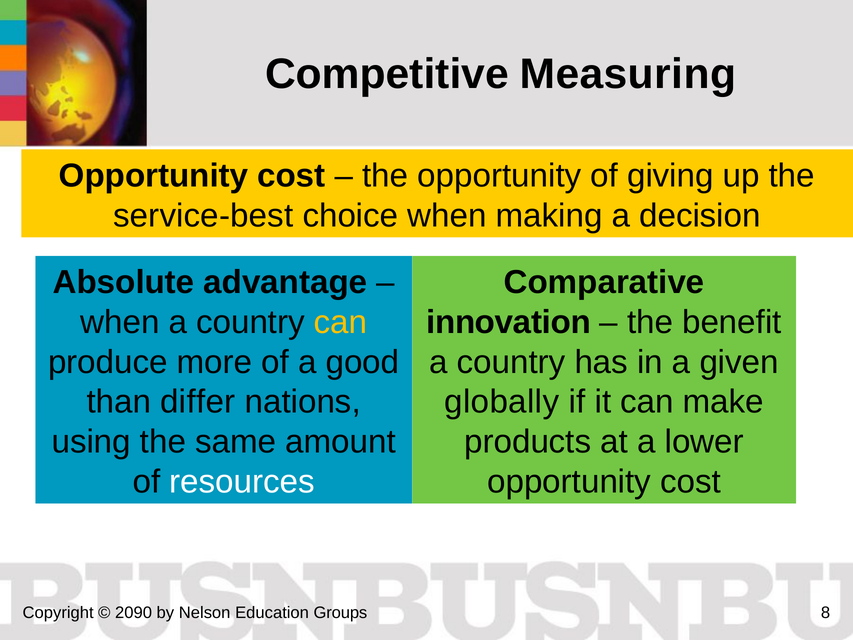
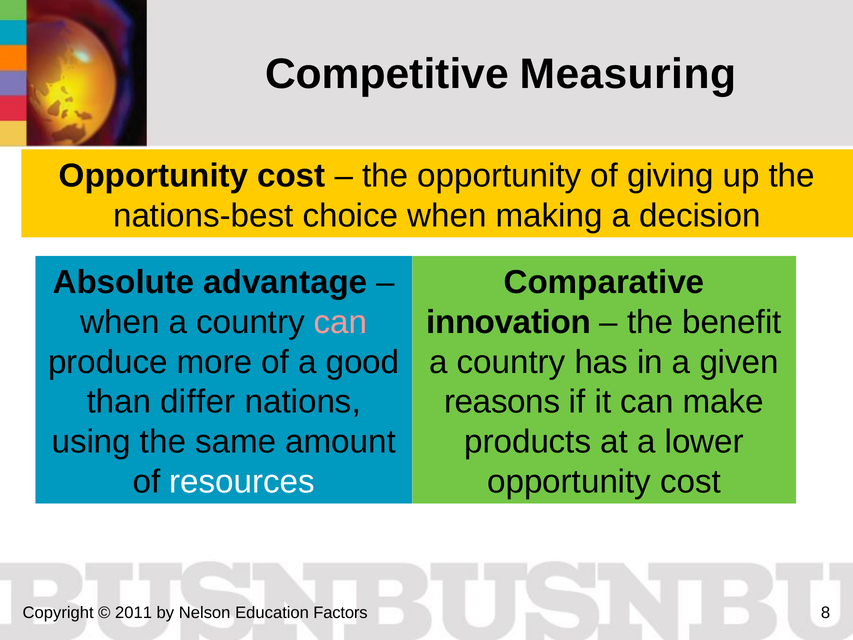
service-best: service-best -> nations-best
can at (341, 322) colour: yellow -> pink
globally: globally -> reasons
2090: 2090 -> 2011
Groups: Groups -> Factors
